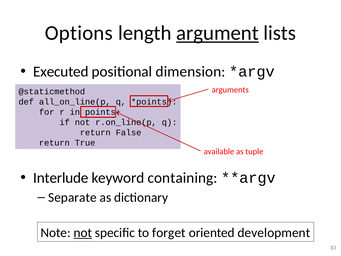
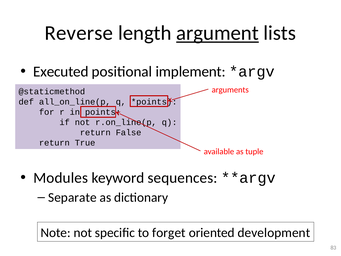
Options: Options -> Reverse
dimension: dimension -> implement
Interlude: Interlude -> Modules
containing: containing -> sequences
not at (83, 232) underline: present -> none
